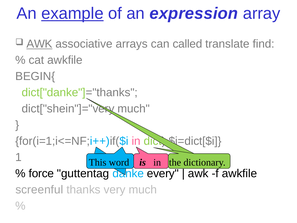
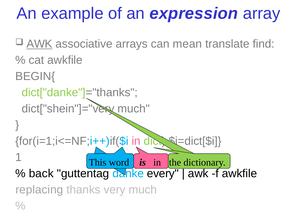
example underline: present -> none
called: called -> mean
force: force -> back
screenful: screenful -> replacing
